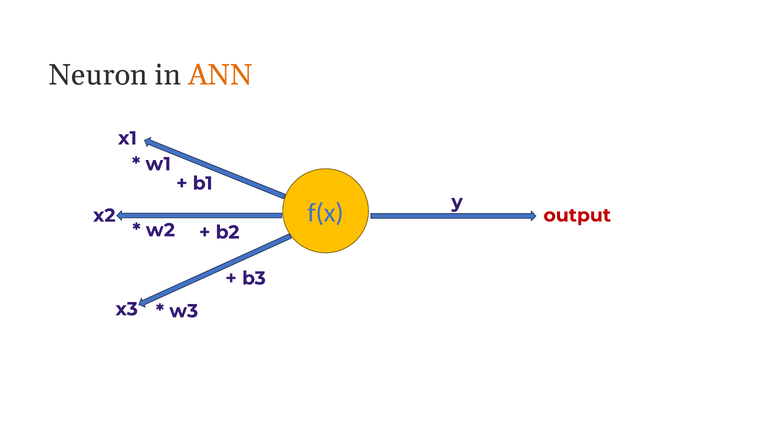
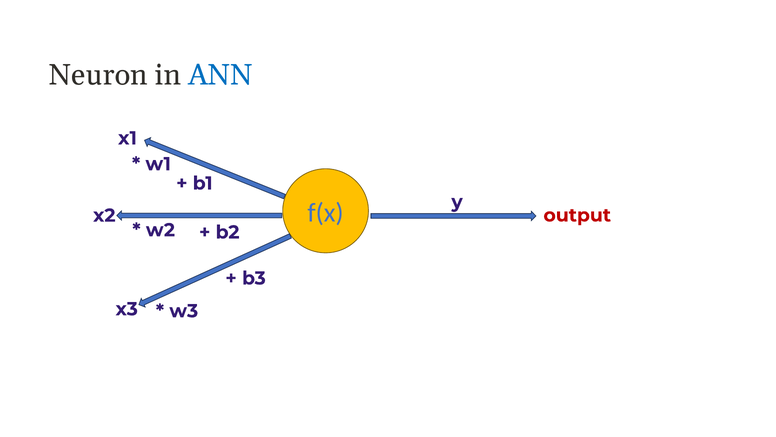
ANN colour: orange -> blue
